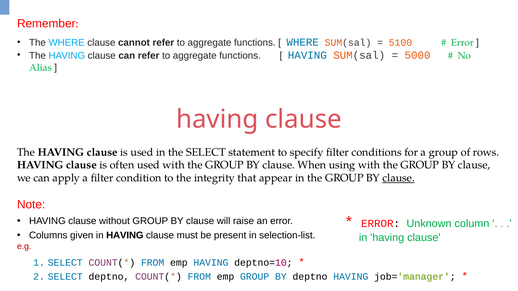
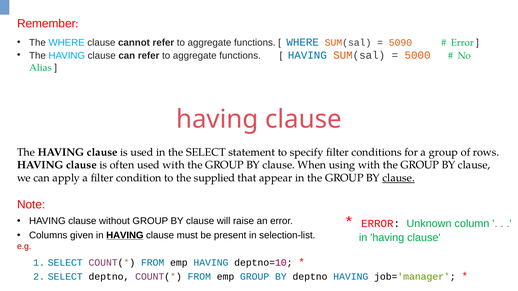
5100: 5100 -> 5090
integrity: integrity -> supplied
HAVING at (125, 236) underline: none -> present
